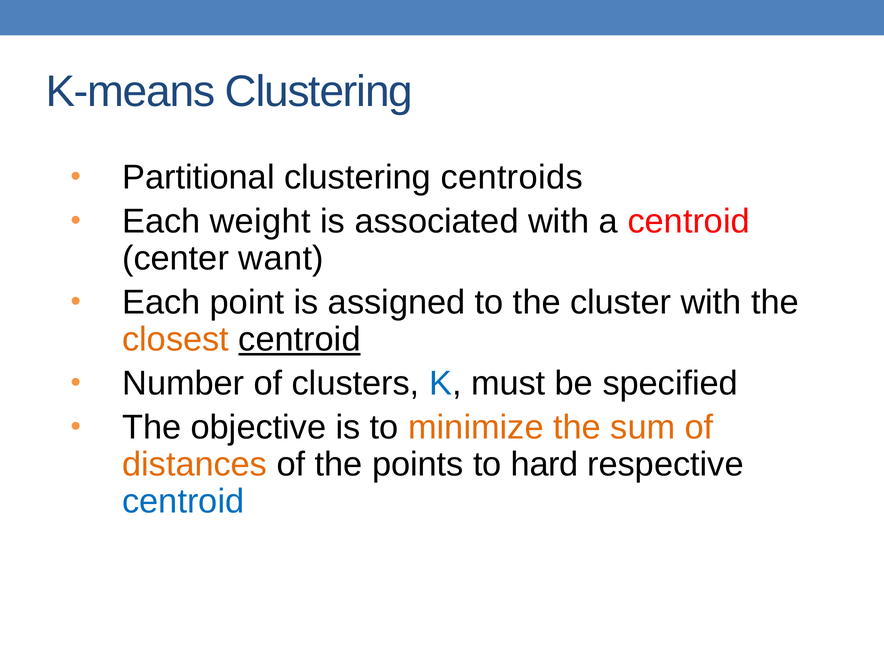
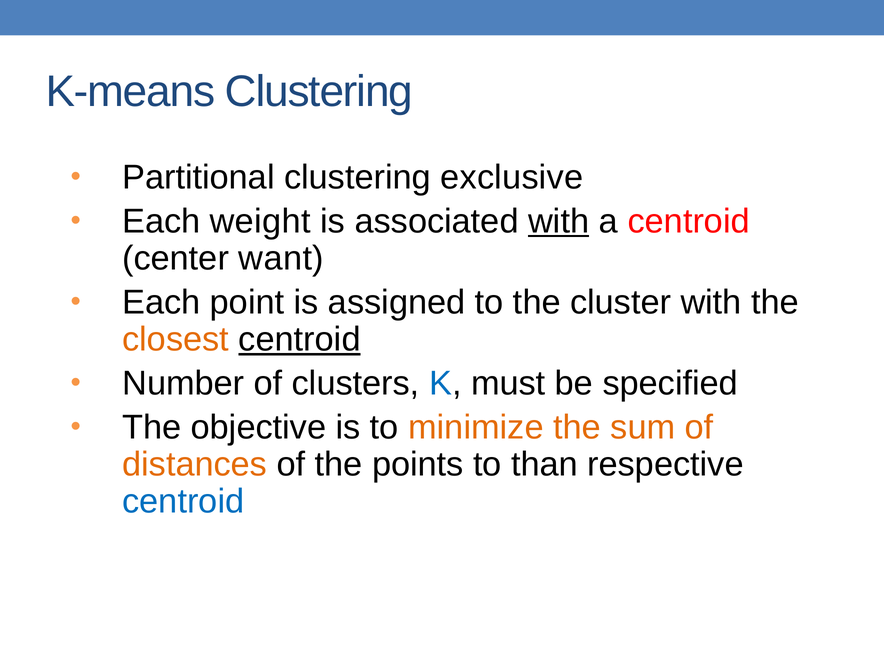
centroids: centroids -> exclusive
with at (559, 221) underline: none -> present
hard: hard -> than
